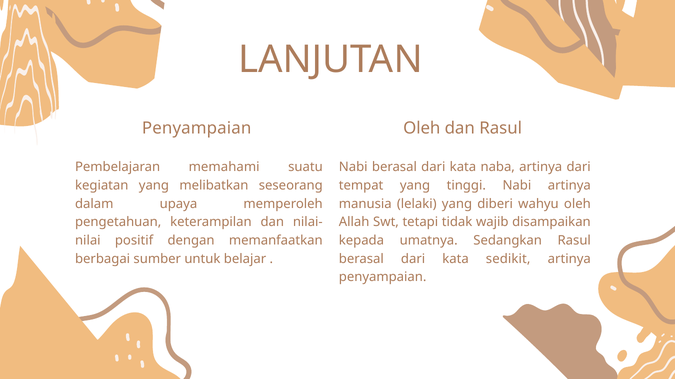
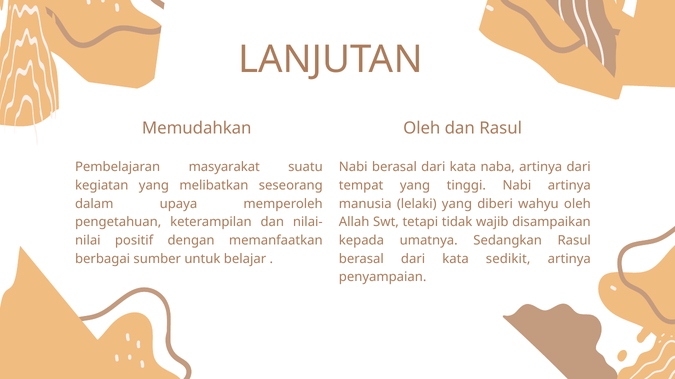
Penyampaian at (197, 129): Penyampaian -> Memudahkan
memahami: memahami -> masyarakat
